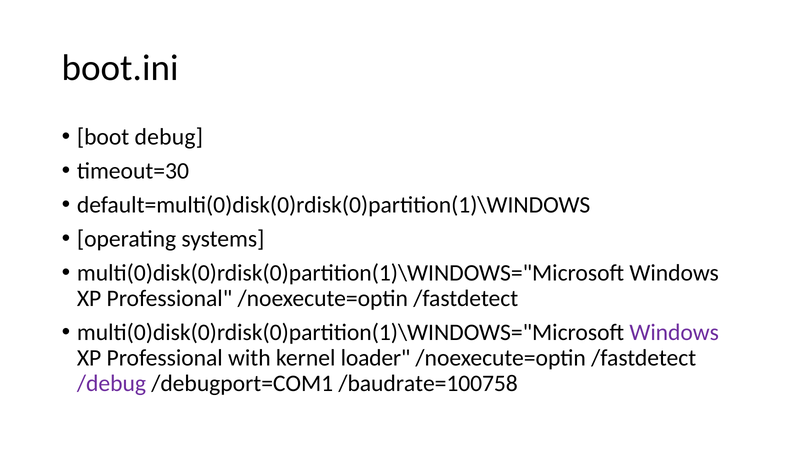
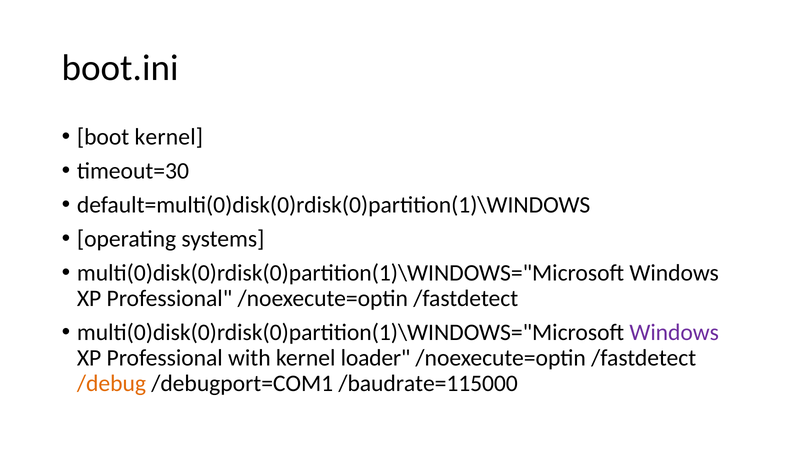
boot debug: debug -> kernel
/debug colour: purple -> orange
/baudrate=100758: /baudrate=100758 -> /baudrate=115000
